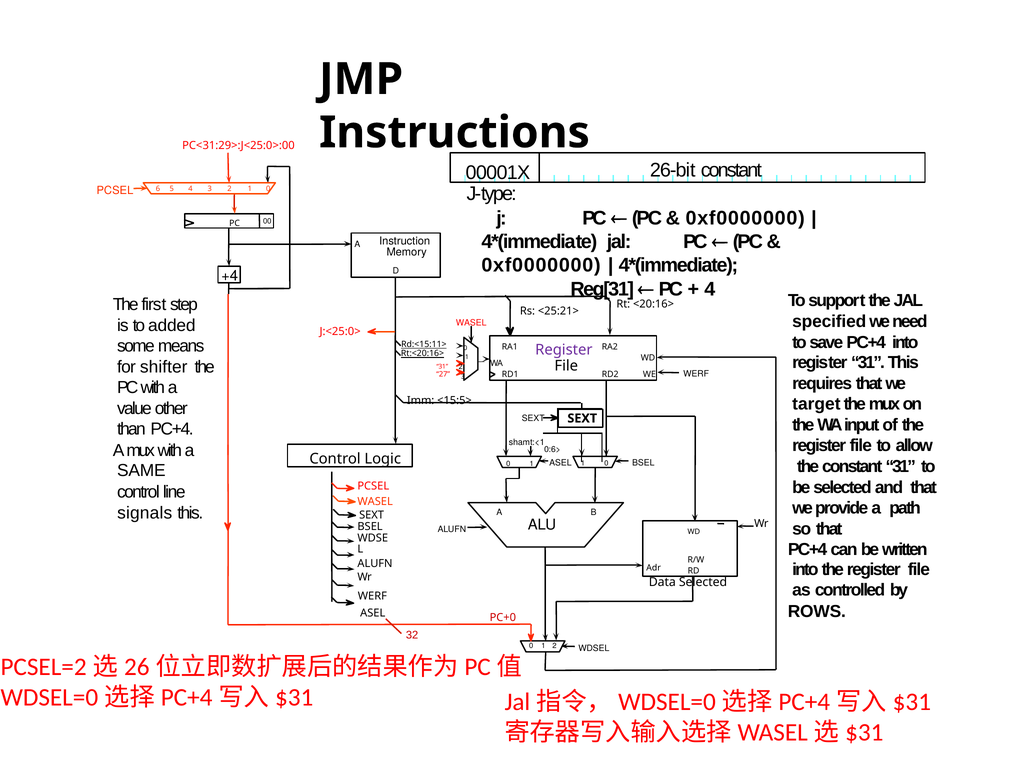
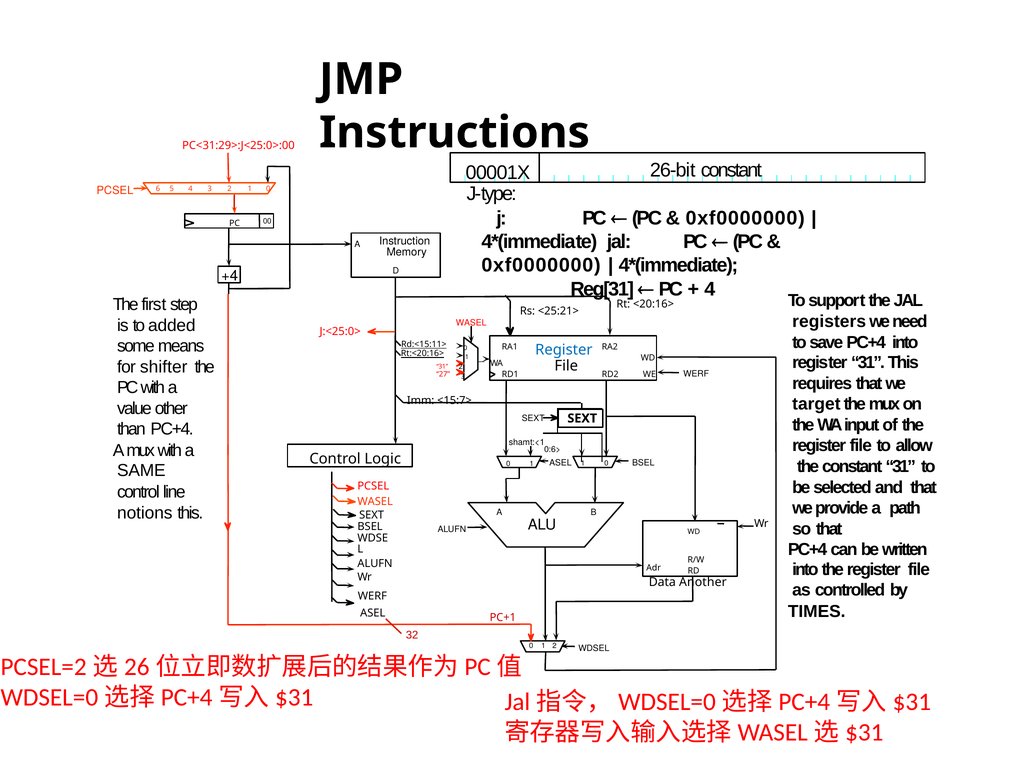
specified: specified -> registers
Register at (564, 350) colour: purple -> blue
<15:5>: <15:5> -> <15:7>
signals: signals -> notions
Data Selected: Selected -> Another
ROWS: ROWS -> TIMES
PC+0: PC+0 -> PC+1
